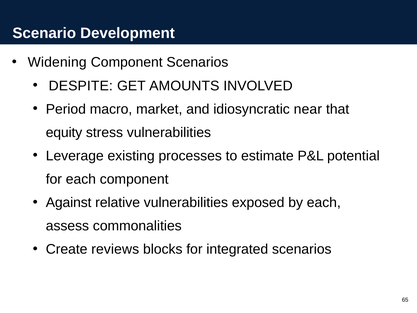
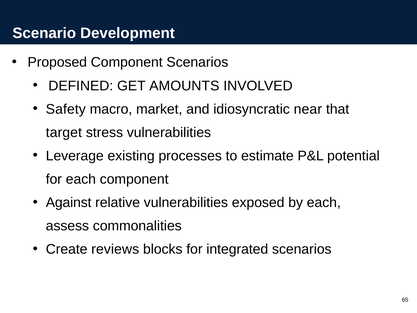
Widening: Widening -> Proposed
DESPITE: DESPITE -> DEFINED
Period: Period -> Safety
equity: equity -> target
